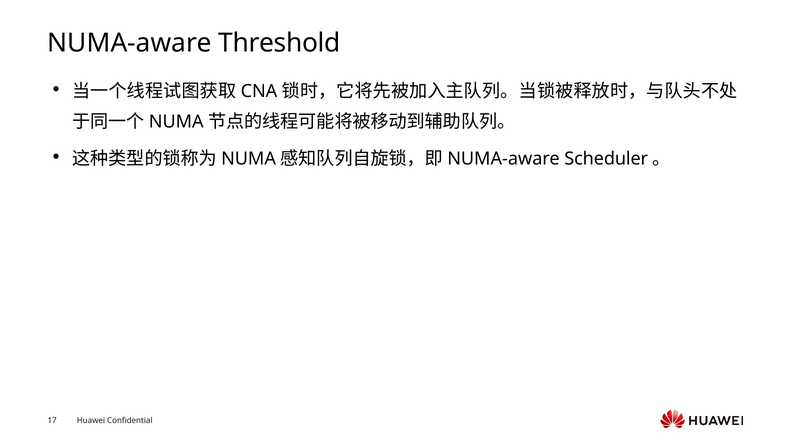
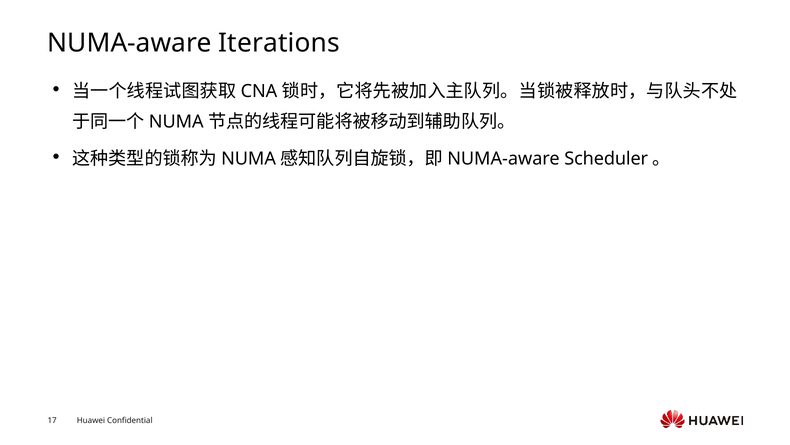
Threshold: Threshold -> Iterations
